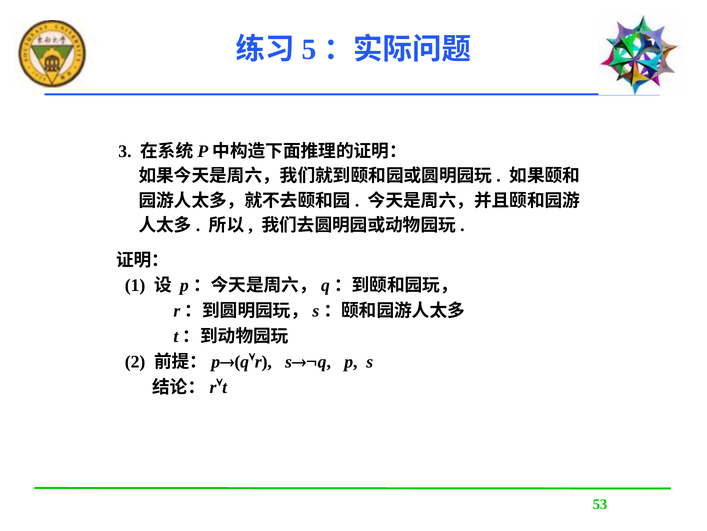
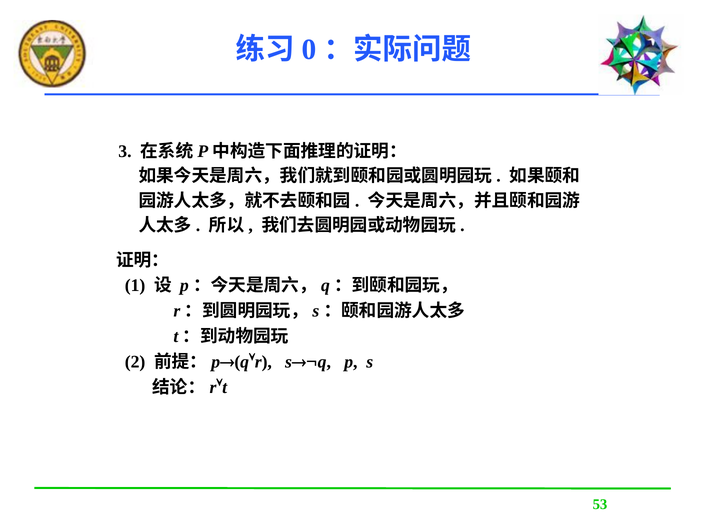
5: 5 -> 0
